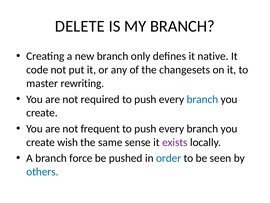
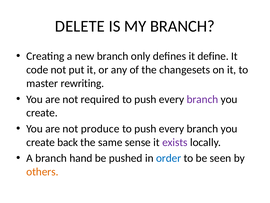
native: native -> define
branch at (202, 99) colour: blue -> purple
frequent: frequent -> produce
wish: wish -> back
force: force -> hand
others colour: blue -> orange
